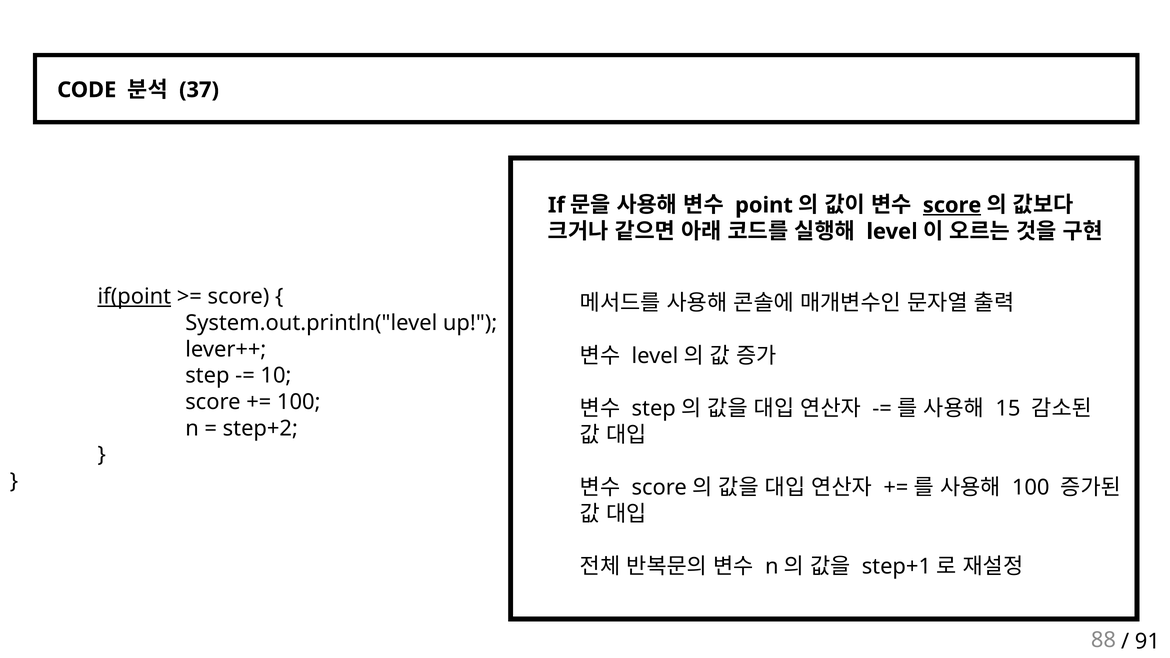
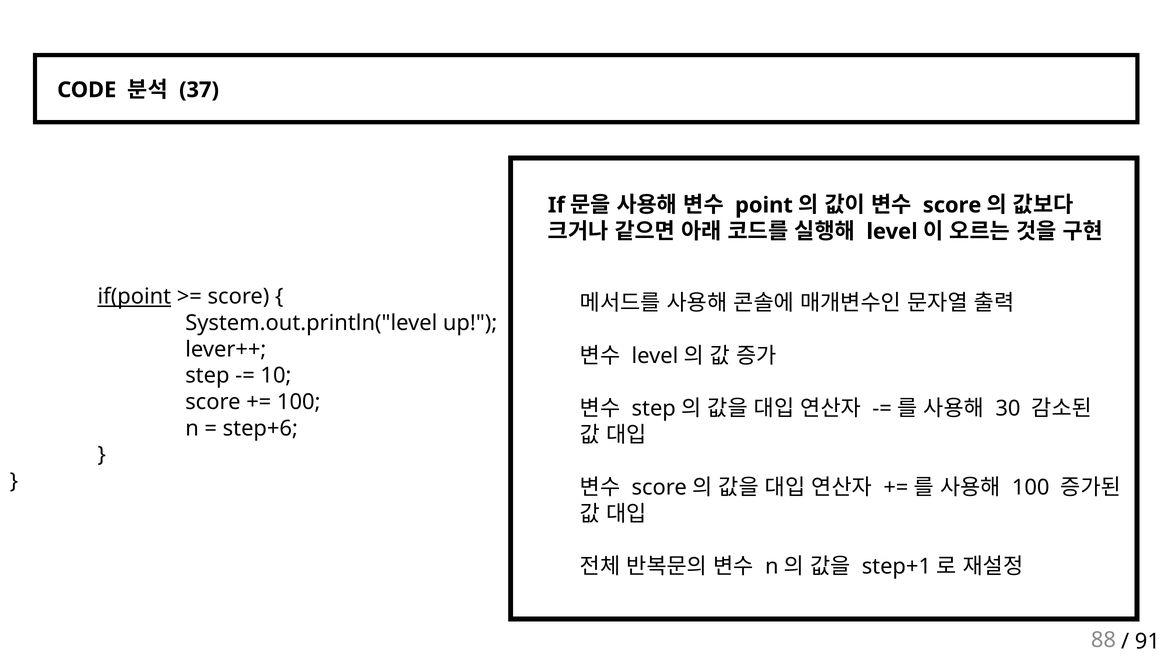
score at (952, 205) underline: present -> none
15: 15 -> 30
step+2: step+2 -> step+6
